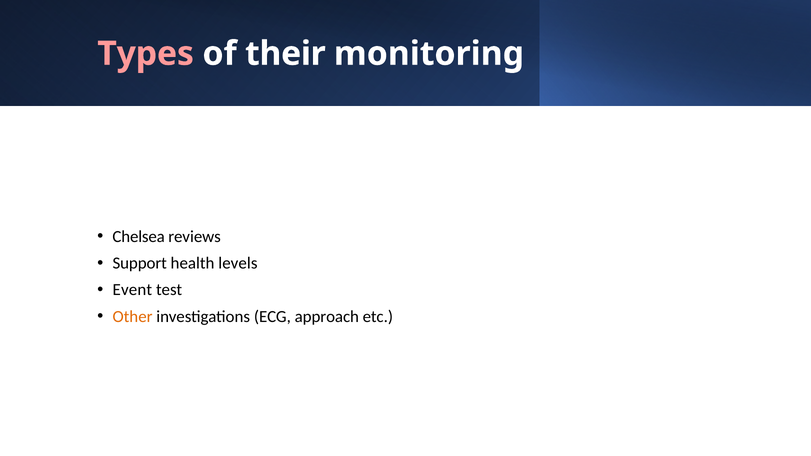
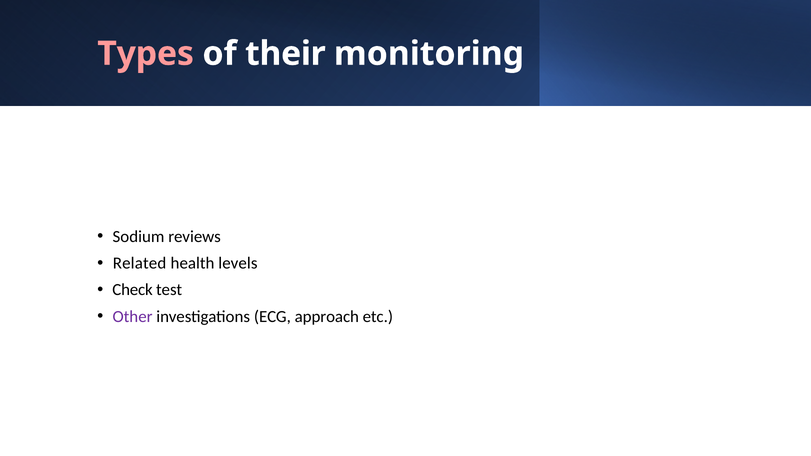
Chelsea: Chelsea -> Sodium
Support: Support -> Related
Event: Event -> Check
Other colour: orange -> purple
